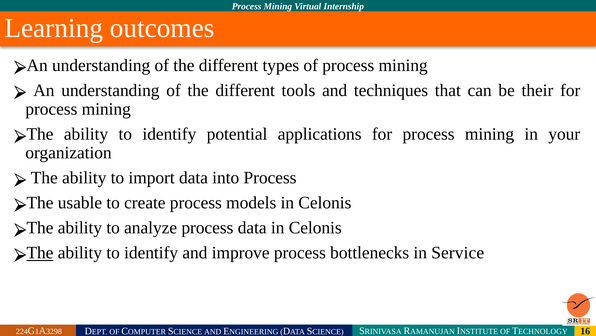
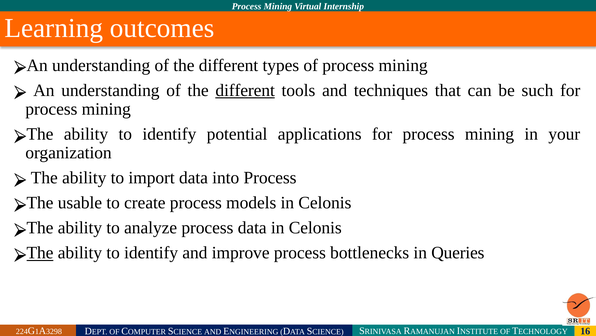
different at (245, 90) underline: none -> present
their: their -> such
Service: Service -> Queries
